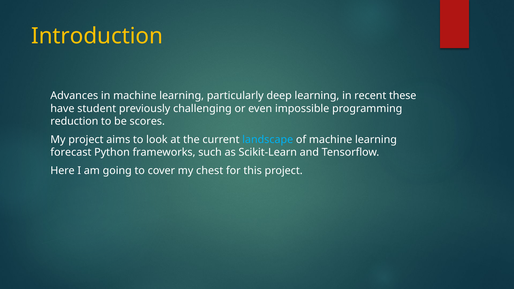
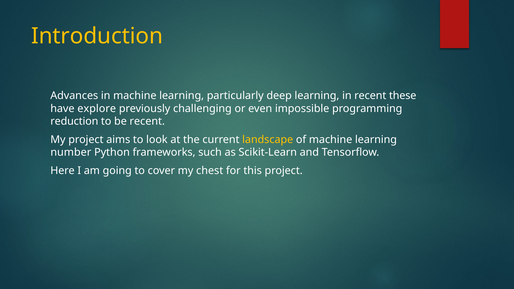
student: student -> explore
be scores: scores -> recent
landscape colour: light blue -> yellow
forecast: forecast -> number
